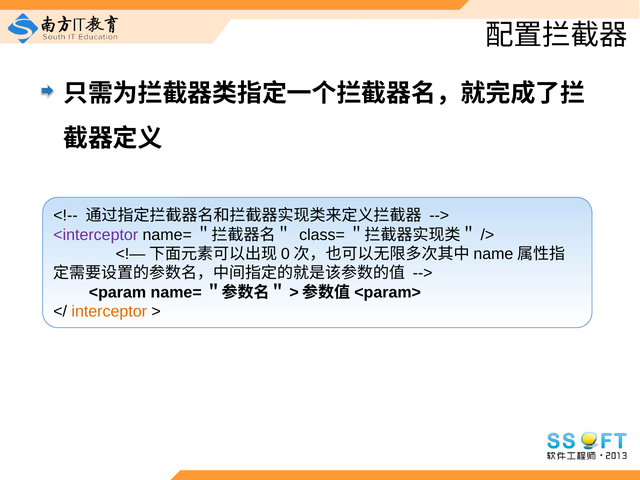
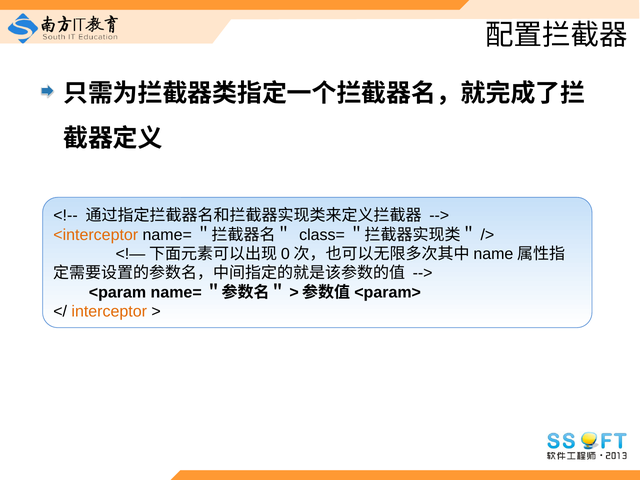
<interceptor colour: purple -> orange
